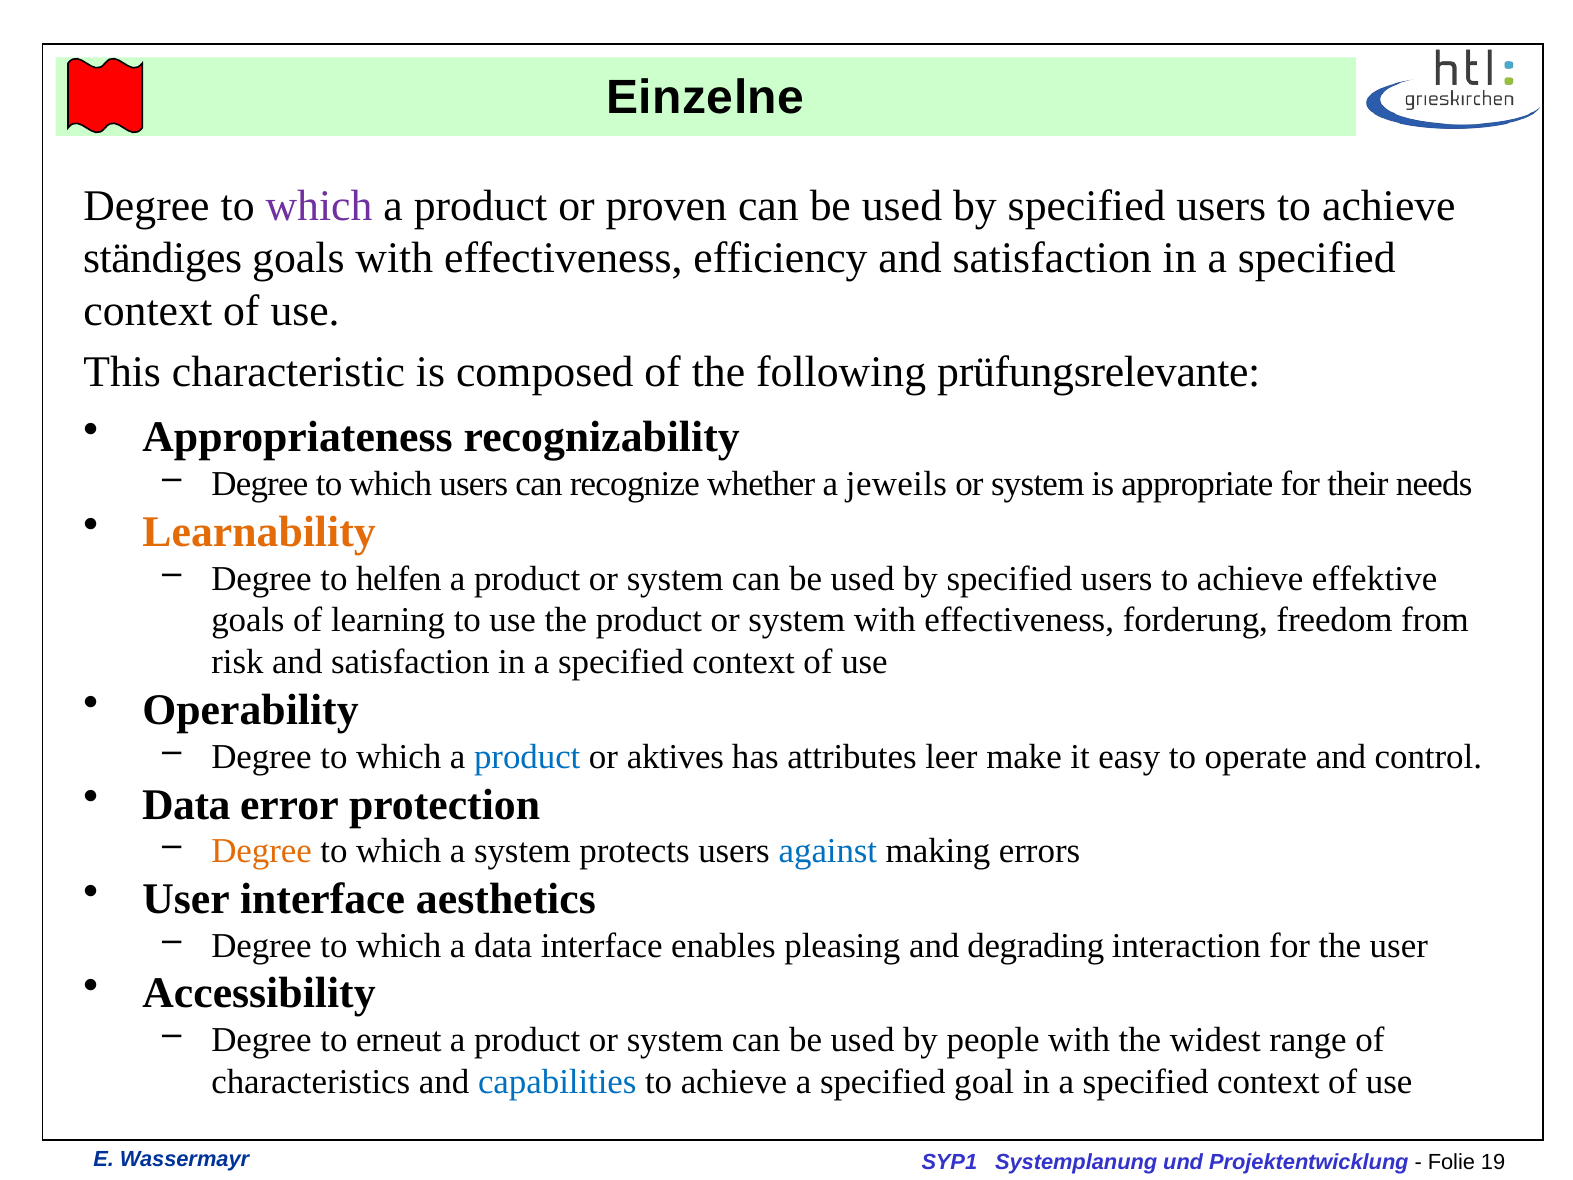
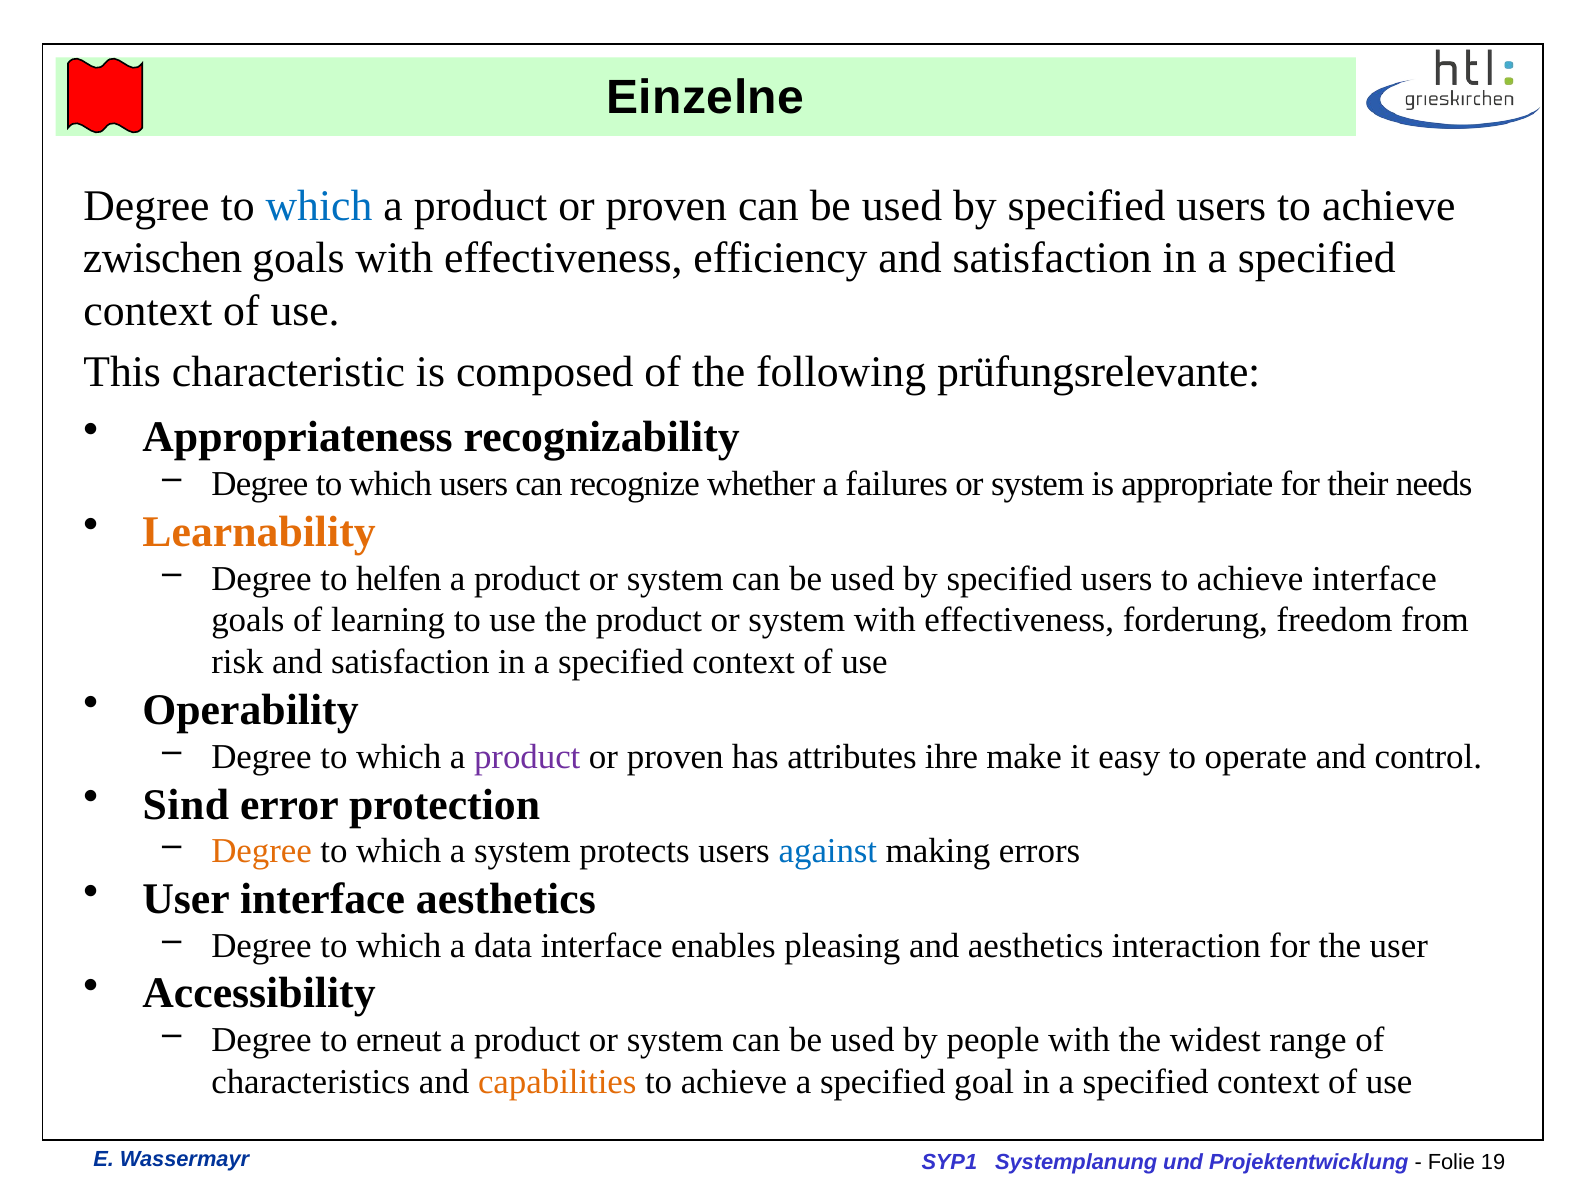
which at (319, 206) colour: purple -> blue
ständiges: ständiges -> zwischen
jeweils: jeweils -> failures
achieve effektive: effektive -> interface
product at (527, 757) colour: blue -> purple
aktives at (675, 757): aktives -> proven
leer: leer -> ihre
Data at (186, 804): Data -> Sind
and degrading: degrading -> aesthetics
capabilities colour: blue -> orange
